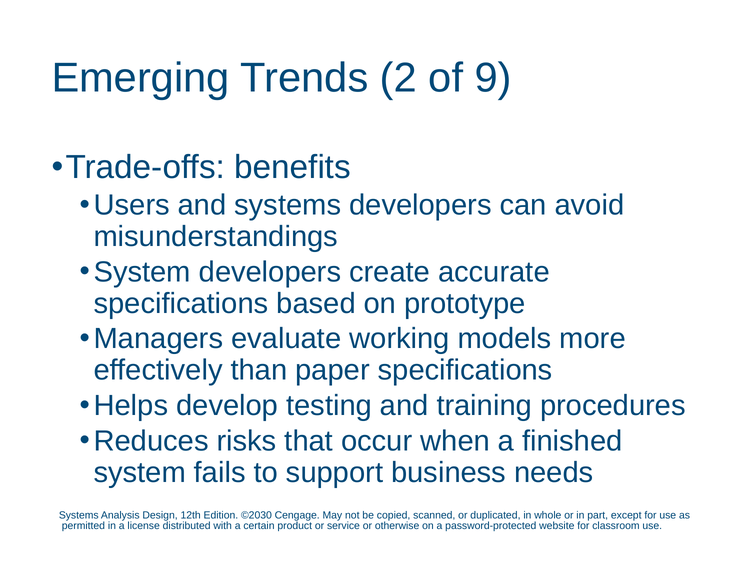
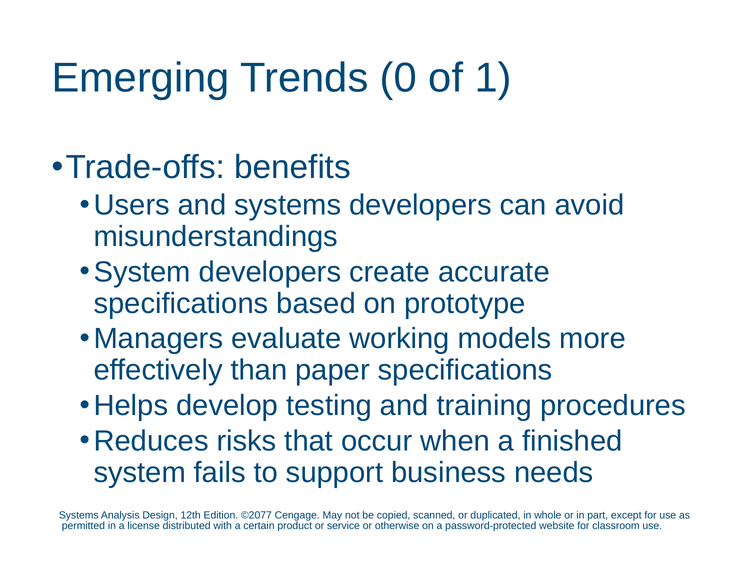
2: 2 -> 0
9: 9 -> 1
©2030: ©2030 -> ©2077
